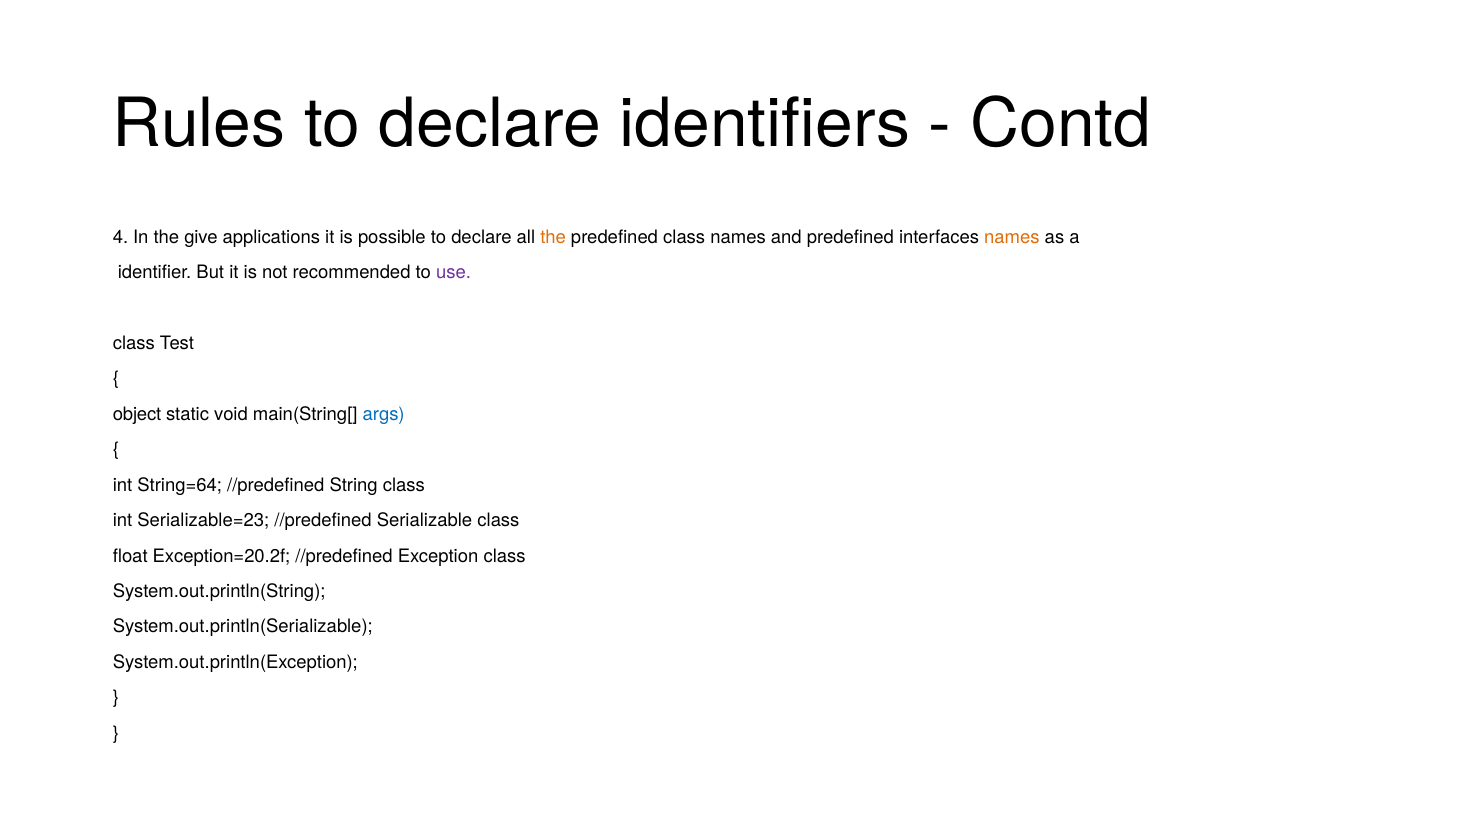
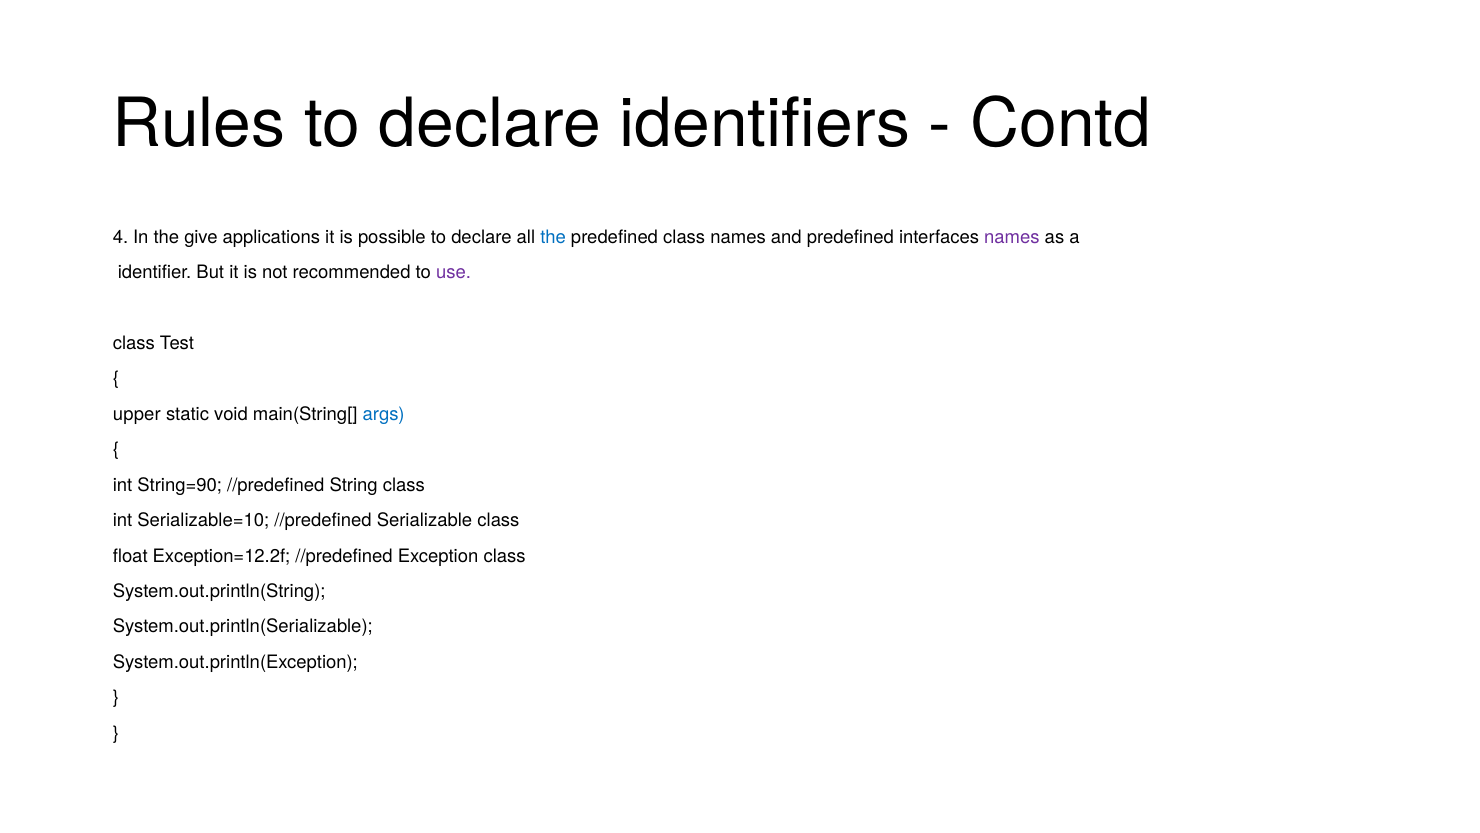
the at (553, 237) colour: orange -> blue
names at (1012, 237) colour: orange -> purple
object: object -> upper
String=64: String=64 -> String=90
Serializable=23: Serializable=23 -> Serializable=10
Exception=20.2f: Exception=20.2f -> Exception=12.2f
